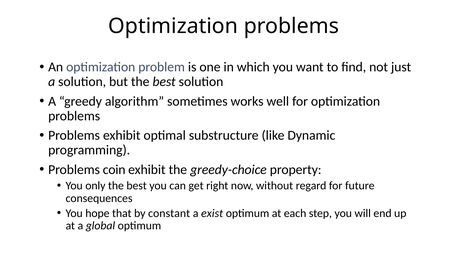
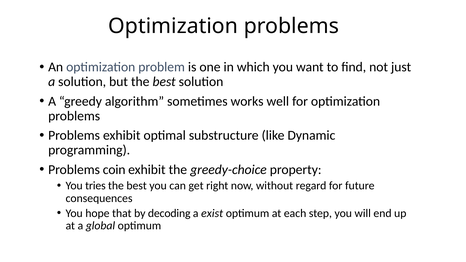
only: only -> tries
constant: constant -> decoding
